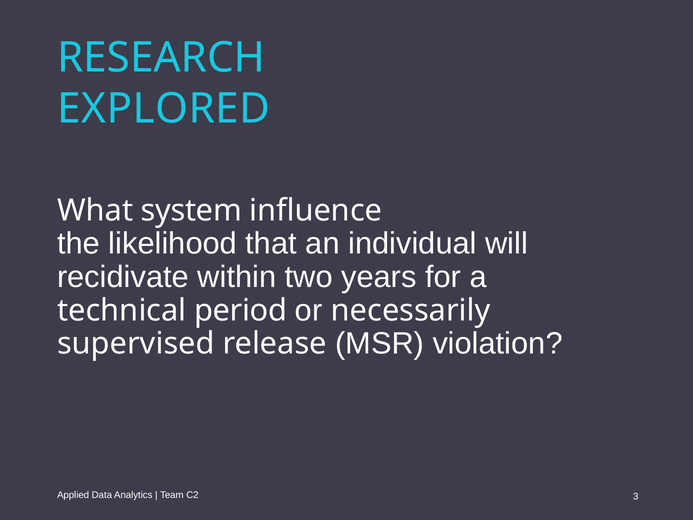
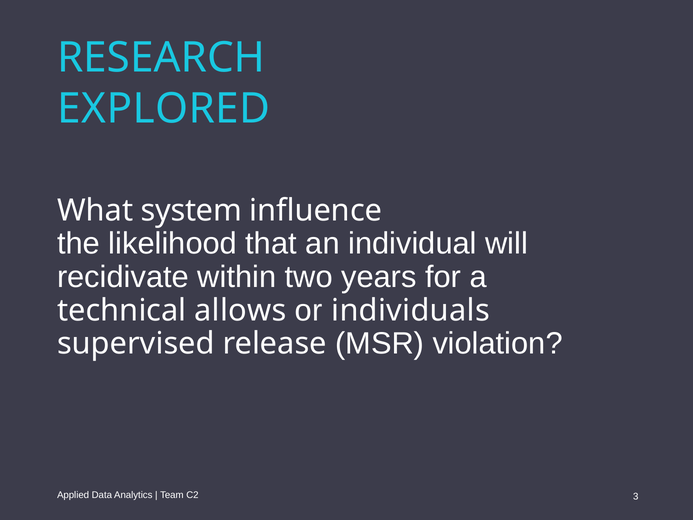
period: period -> allows
necessarily: necessarily -> individuals
